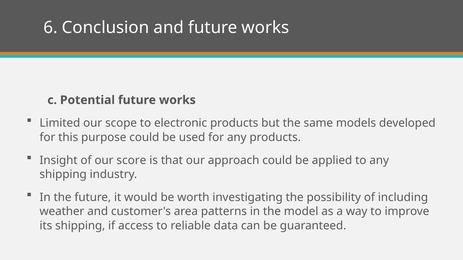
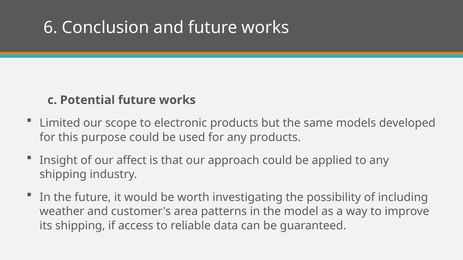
score: score -> affect
